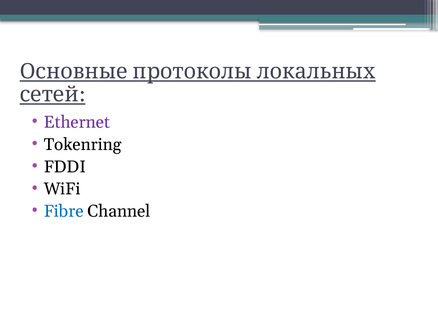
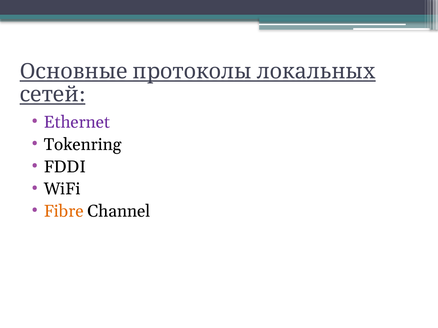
Fibre colour: blue -> orange
